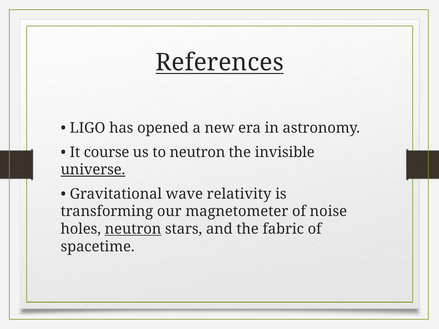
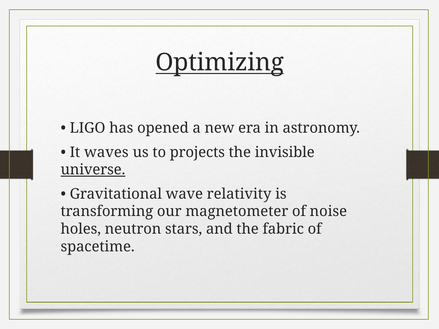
References: References -> Optimizing
course: course -> waves
to neutron: neutron -> projects
neutron at (133, 229) underline: present -> none
